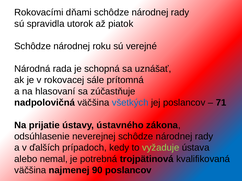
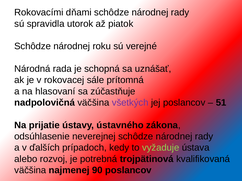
všetkých colour: blue -> purple
71: 71 -> 51
nemal: nemal -> rozvoj
